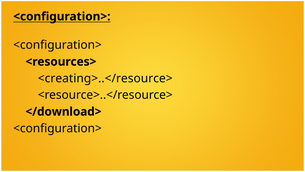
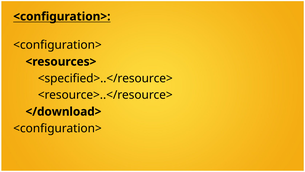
<creating>..</resource>: <creating>..</resource> -> <specified>..</resource>
